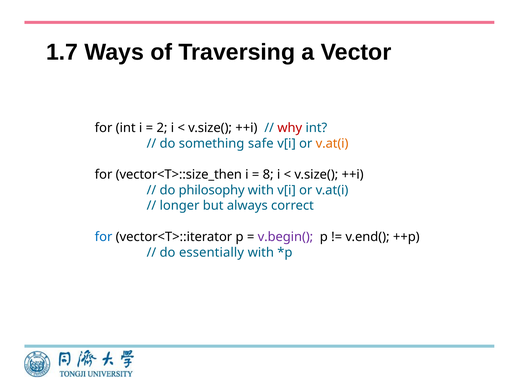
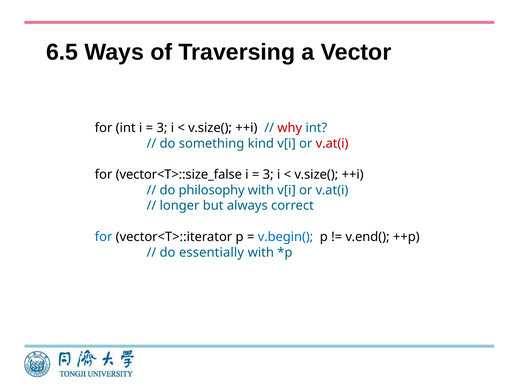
1.7: 1.7 -> 6.5
2 at (162, 128): 2 -> 3
safe: safe -> kind
v.at(i at (332, 144) colour: orange -> red
vector<T>::size_then: vector<T>::size_then -> vector<T>::size_false
8 at (268, 175): 8 -> 3
v.begin( colour: purple -> blue
